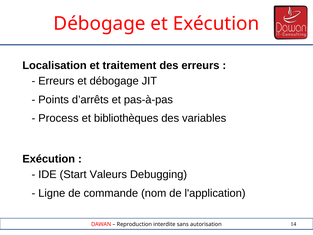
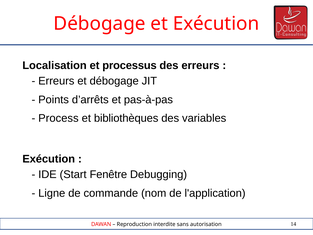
traitement: traitement -> processus
Valeurs: Valeurs -> Fenêtre
